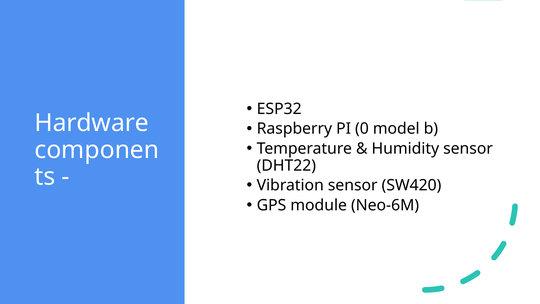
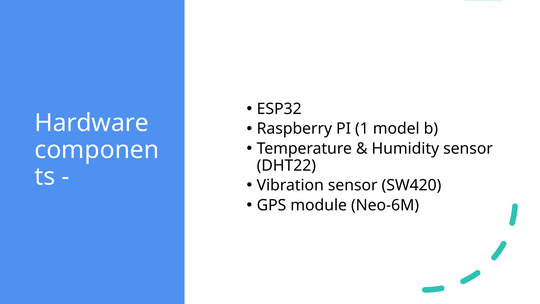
0: 0 -> 1
